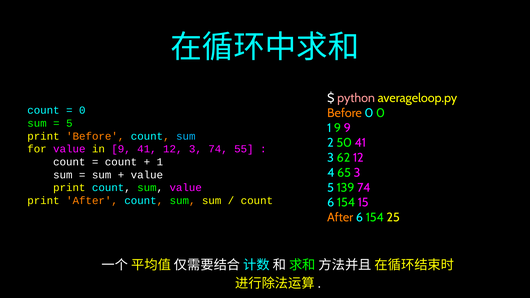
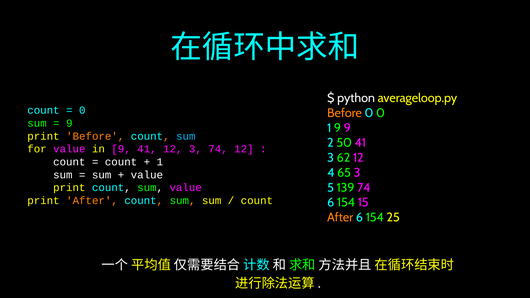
python colour: pink -> white
5 at (69, 123): 5 -> 9
74 55: 55 -> 12
